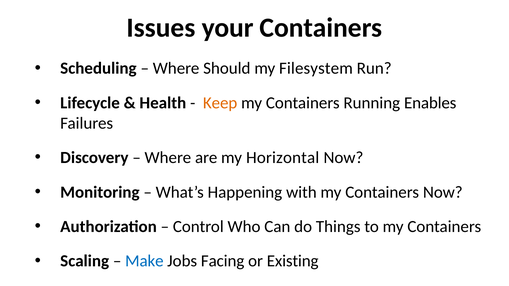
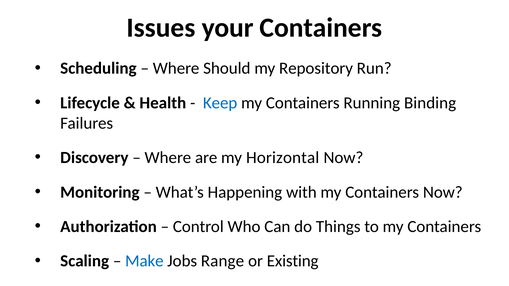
Filesystem: Filesystem -> Repository
Keep colour: orange -> blue
Enables: Enables -> Binding
Facing: Facing -> Range
